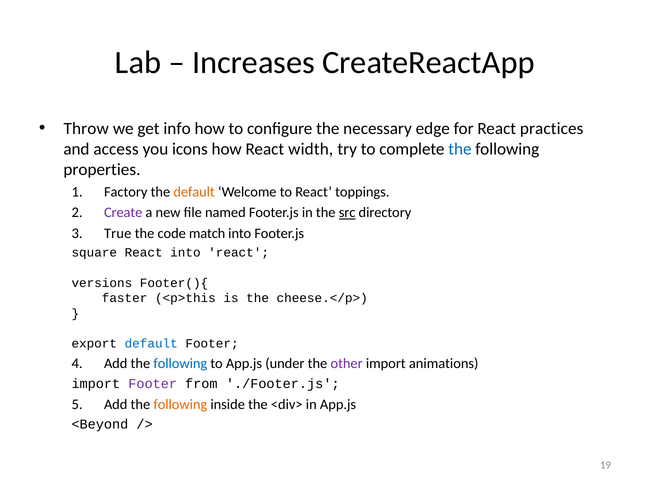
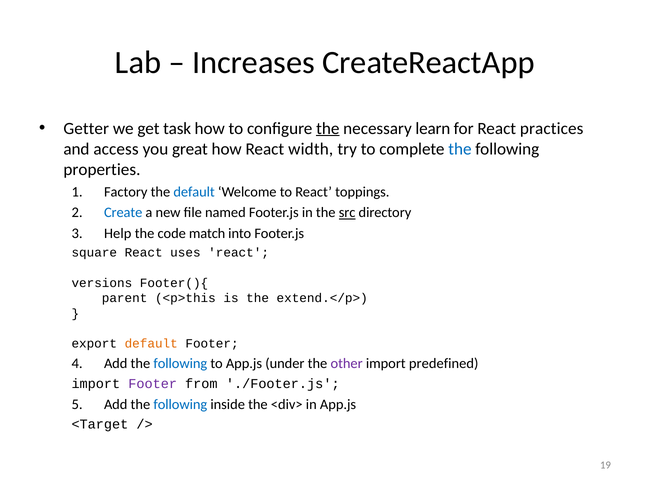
Throw: Throw -> Getter
info: info -> task
the at (328, 128) underline: none -> present
edge: edge -> learn
icons: icons -> great
default at (194, 192) colour: orange -> blue
Create colour: purple -> blue
True: True -> Help
React into: into -> uses
faster: faster -> parent
cheese.</p>: cheese.</p> -> extend.</p>
default at (151, 344) colour: blue -> orange
animations: animations -> predefined
following at (180, 405) colour: orange -> blue
<Beyond: <Beyond -> <Target
